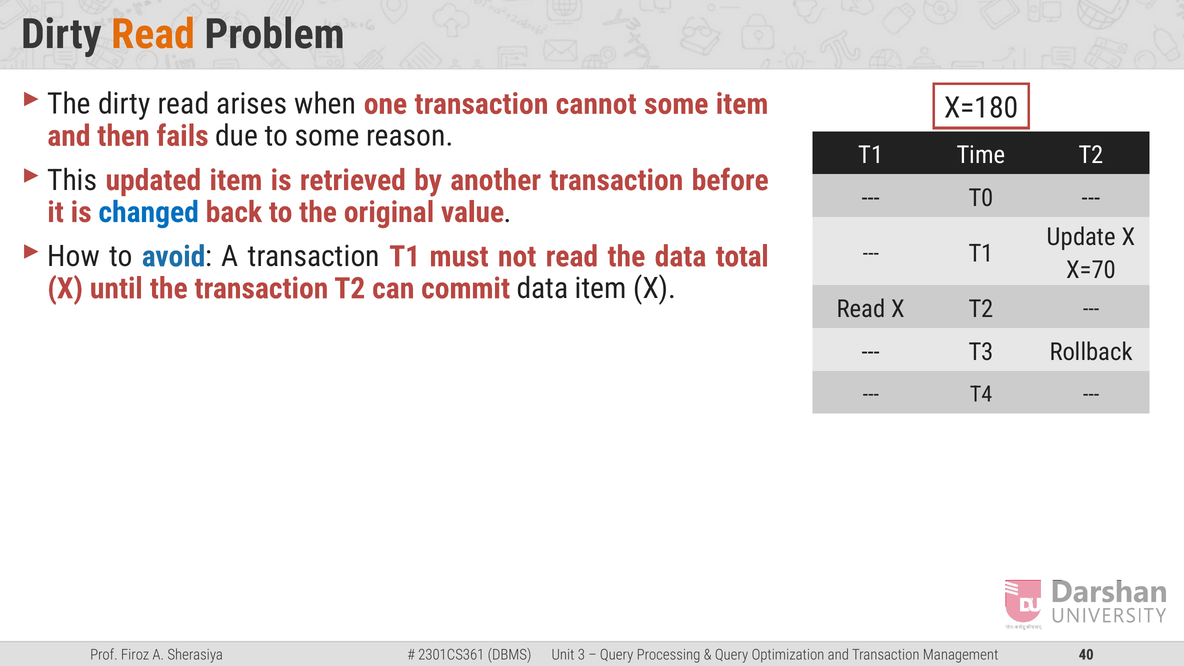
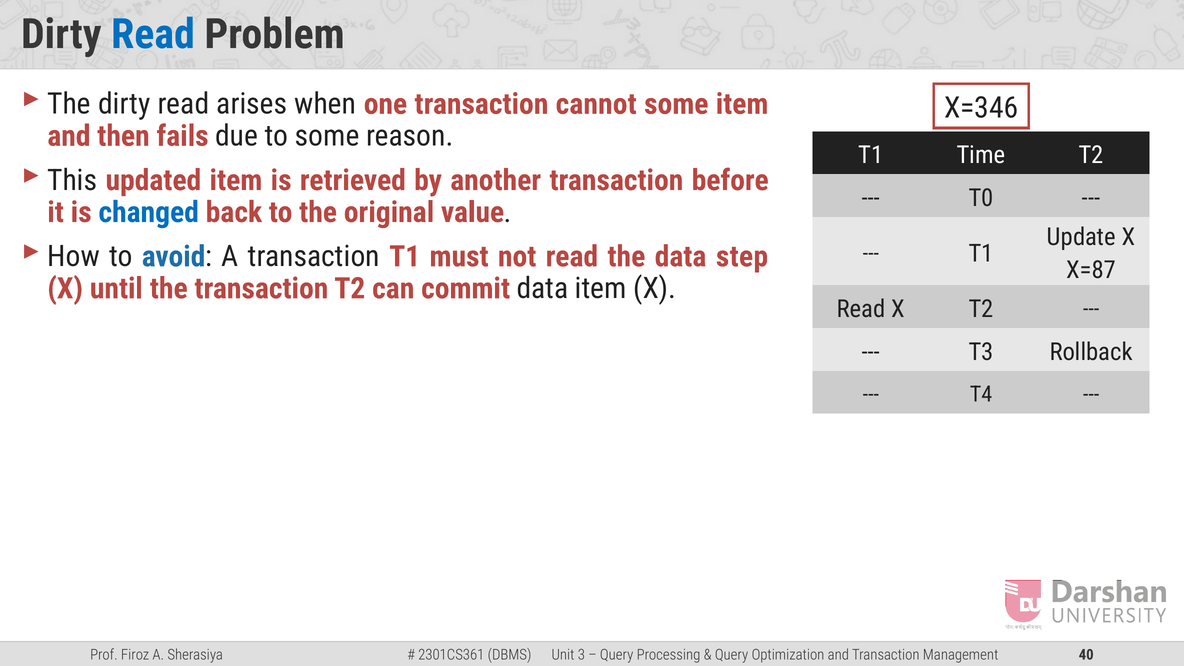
Read at (153, 34) colour: orange -> blue
X=180: X=180 -> X=346
total: total -> step
X=70: X=70 -> X=87
